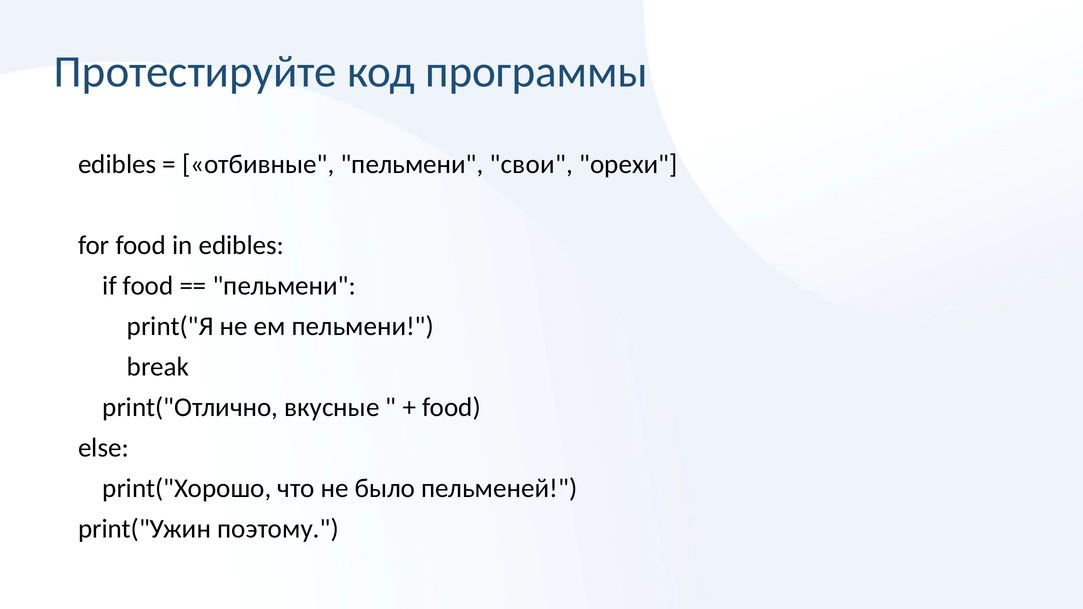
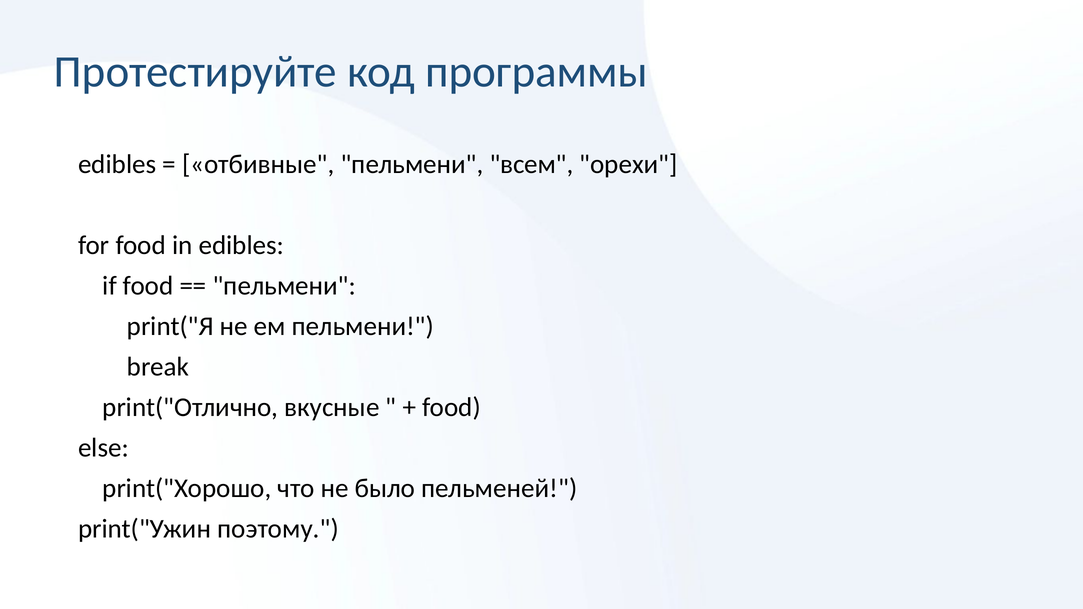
свои: свои -> всем
